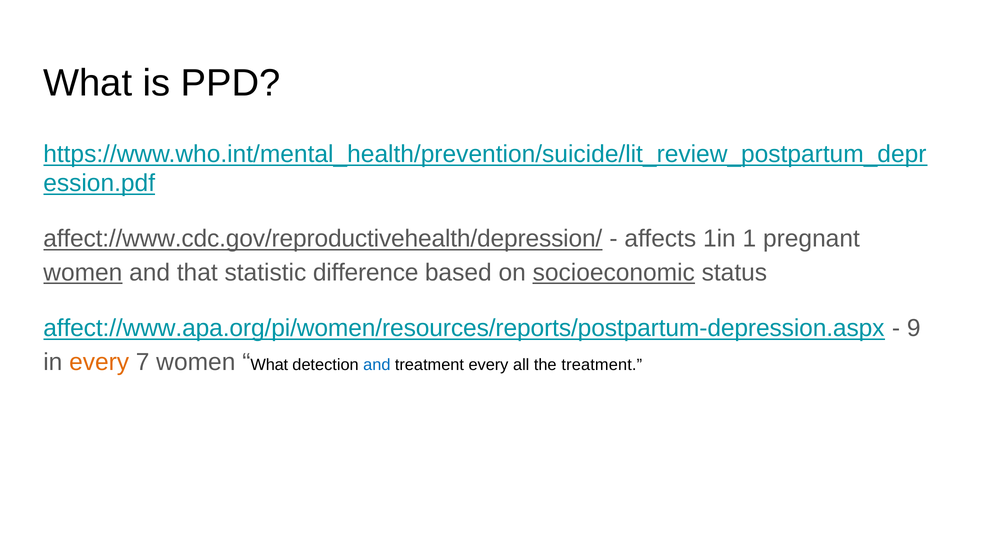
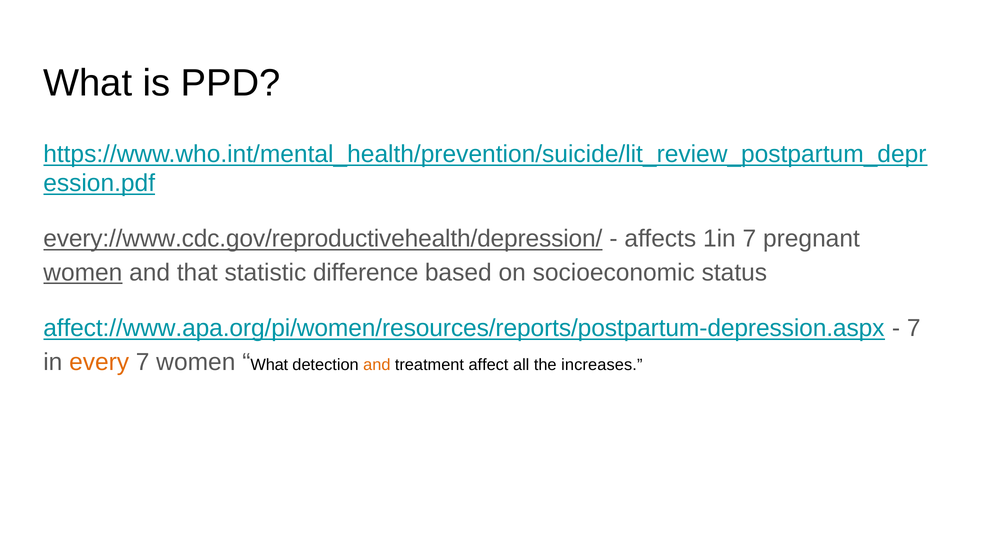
affect://www.cdc.gov/reproductivehealth/depression/: affect://www.cdc.gov/reproductivehealth/depression/ -> every://www.cdc.gov/reproductivehealth/depression/
1in 1: 1 -> 7
socioeconomic underline: present -> none
9 at (914, 329): 9 -> 7
and at (377, 365) colour: blue -> orange
treatment every: every -> affect
the treatment: treatment -> increases
